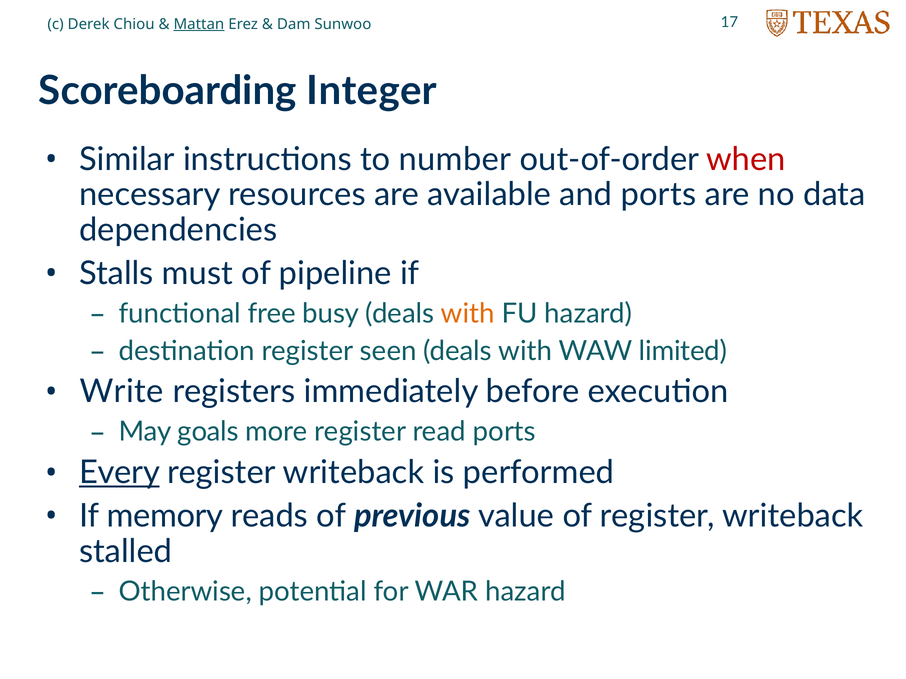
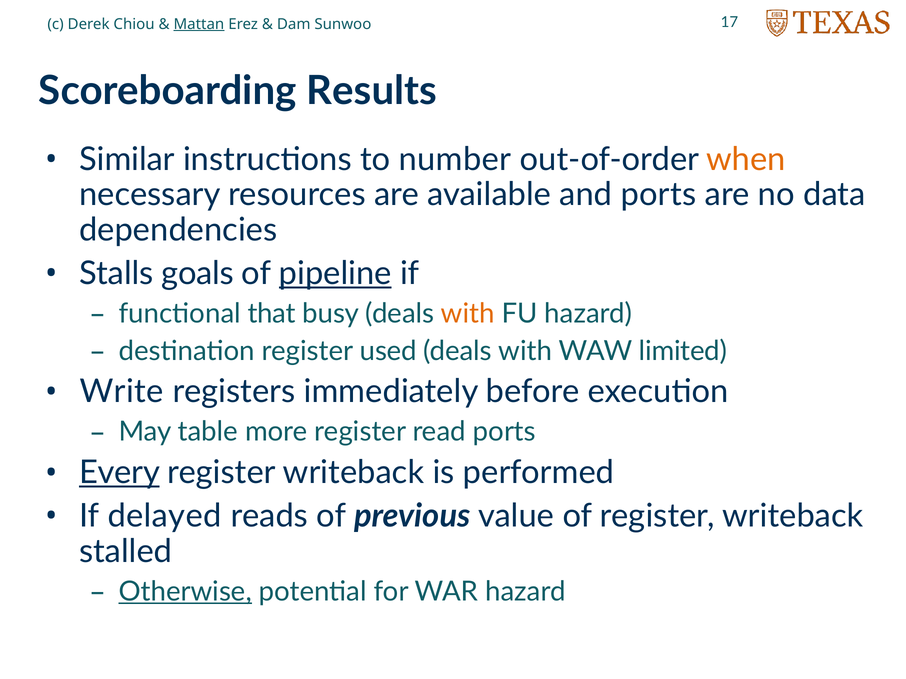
Integer: Integer -> Results
when colour: red -> orange
must: must -> goals
pipeline underline: none -> present
free: free -> that
seen: seen -> used
goals: goals -> table
memory: memory -> delayed
Otherwise underline: none -> present
